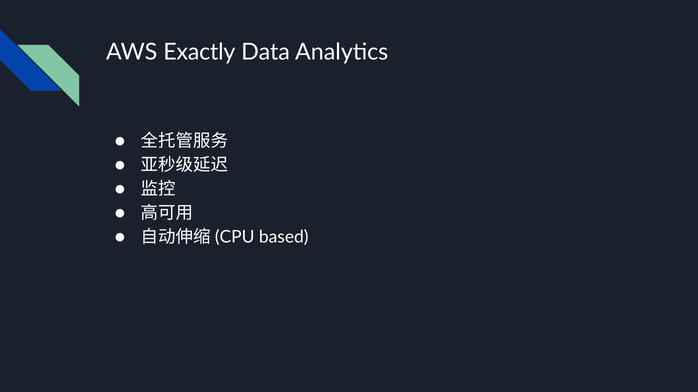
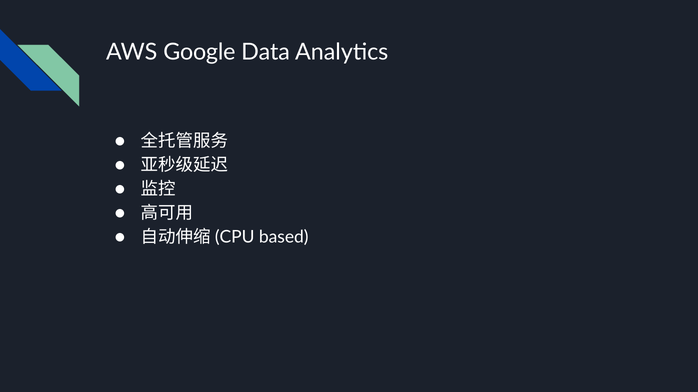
Exactly: Exactly -> Google
